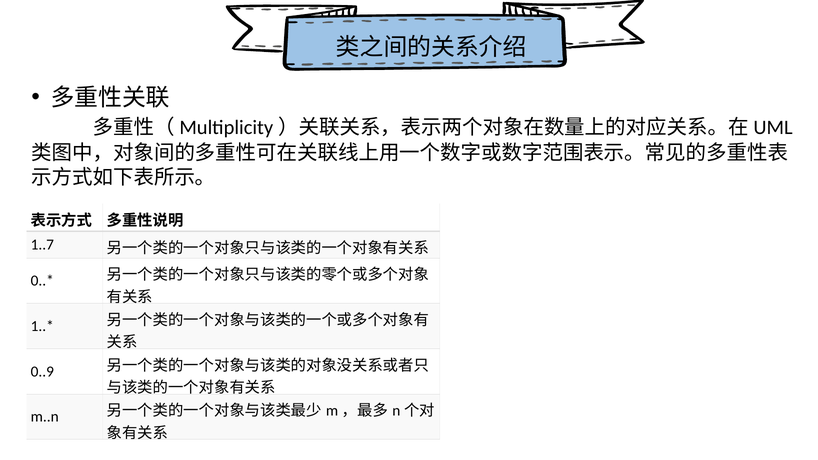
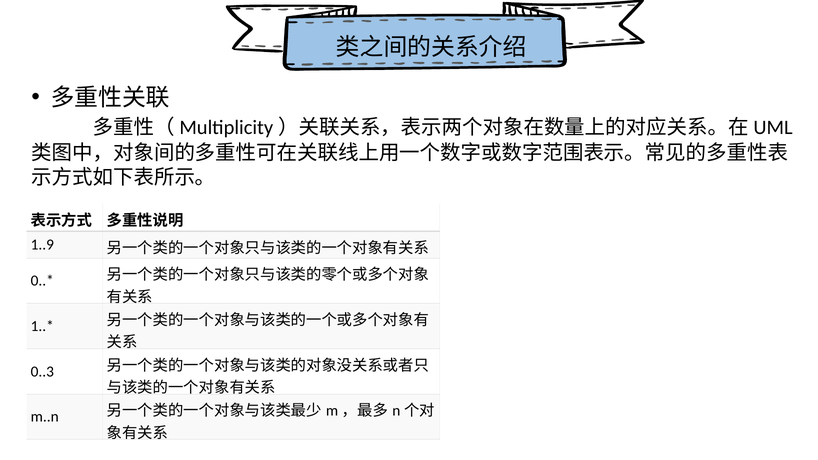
1..7: 1..7 -> 1..9
0..9: 0..9 -> 0..3
